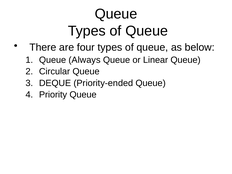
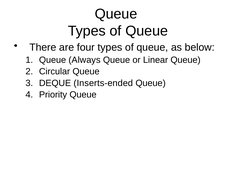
Priority-ended: Priority-ended -> Inserts-ended
